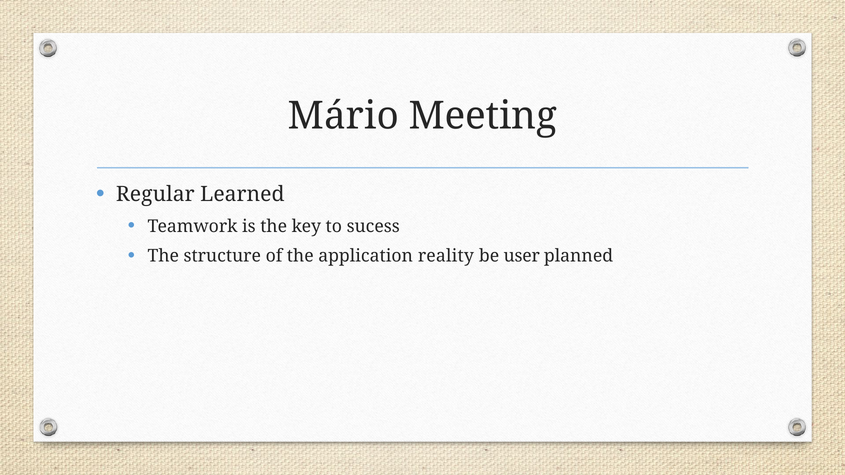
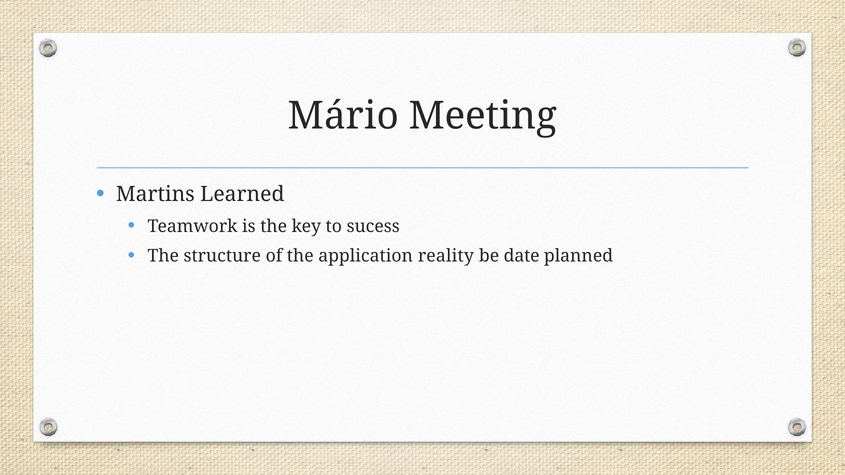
Regular: Regular -> Martins
user: user -> date
